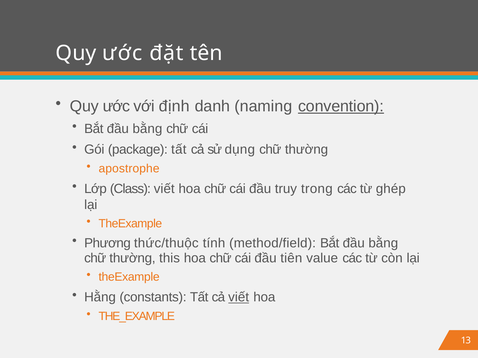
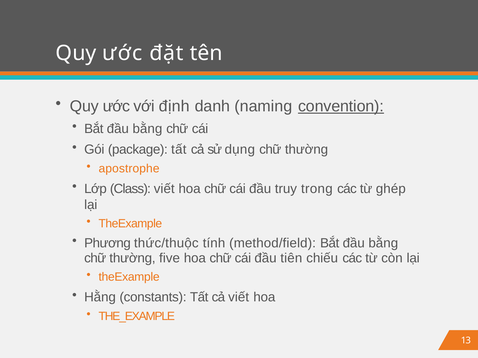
this: this -> five
value: value -> chiếu
viết at (239, 298) underline: present -> none
